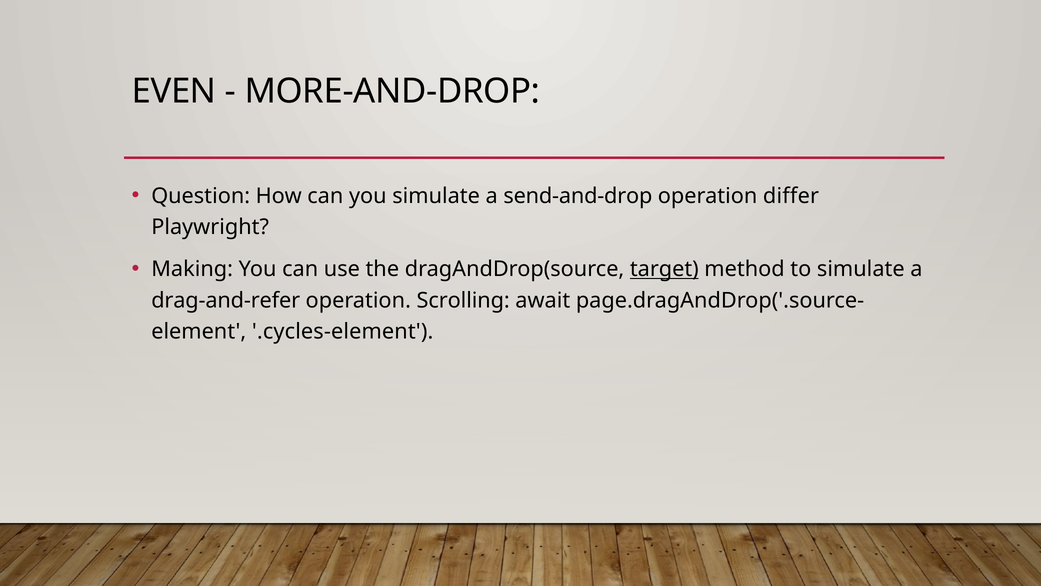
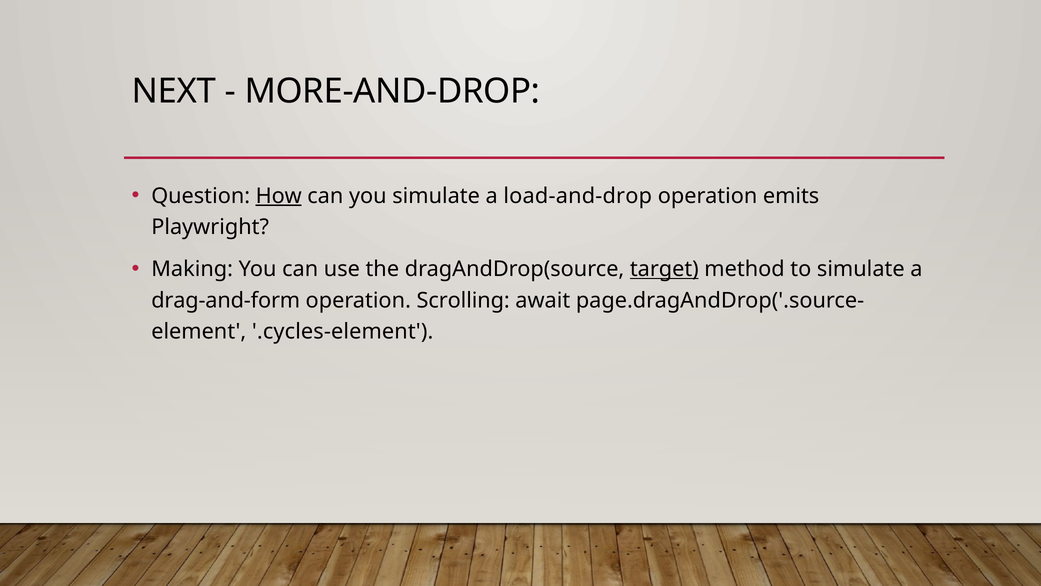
EVEN: EVEN -> NEXT
How underline: none -> present
send-and-drop: send-and-drop -> load-and-drop
differ: differ -> emits
drag-and-refer: drag-and-refer -> drag-and-form
